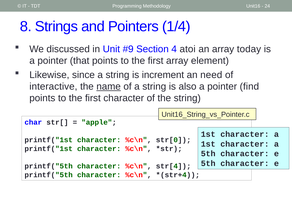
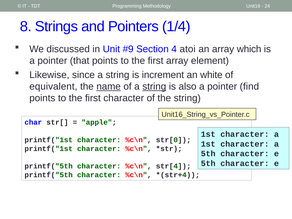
today: today -> which
need: need -> white
interactive: interactive -> equivalent
string at (154, 86) underline: none -> present
